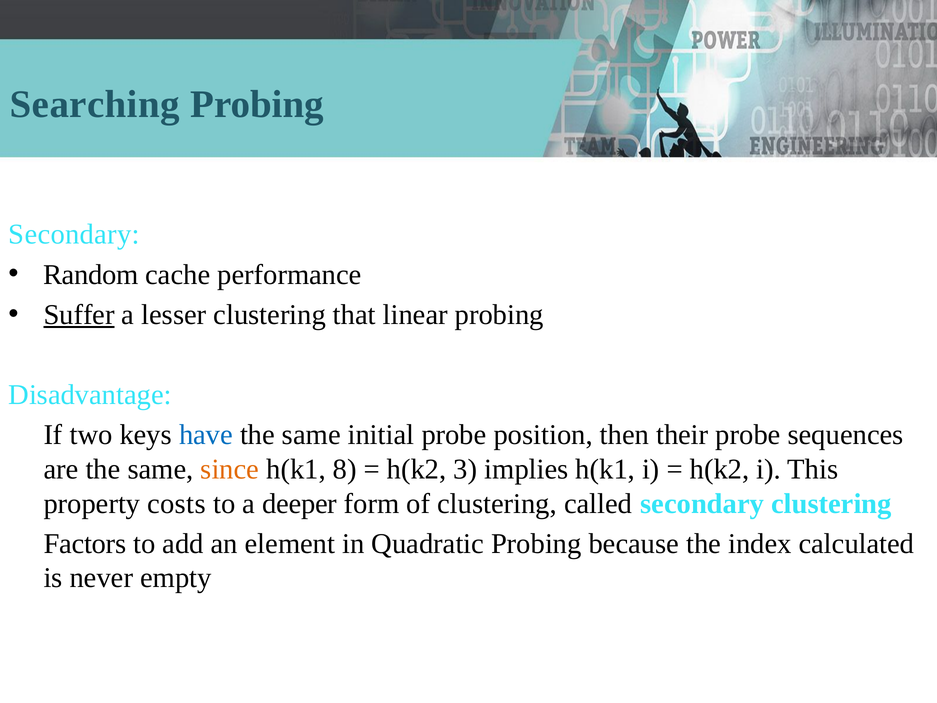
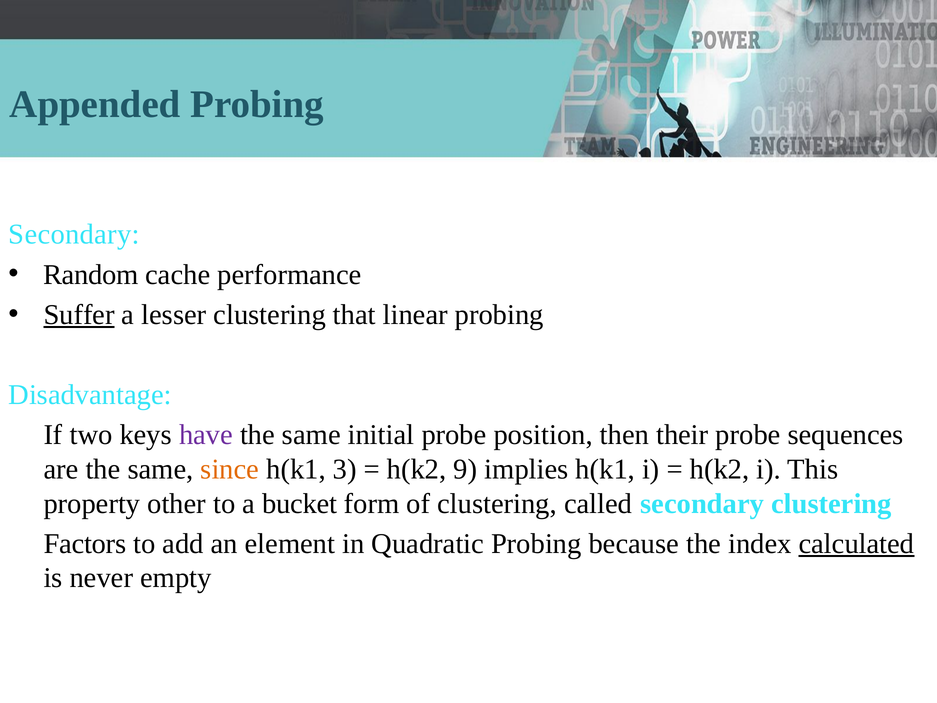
Searching: Searching -> Appended
have colour: blue -> purple
8: 8 -> 3
3: 3 -> 9
costs: costs -> other
deeper: deeper -> bucket
calculated underline: none -> present
